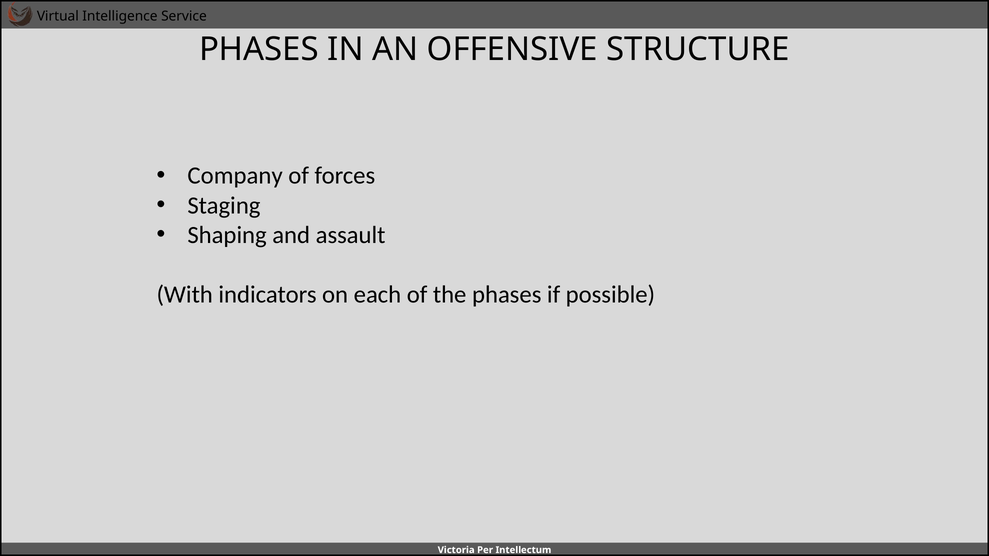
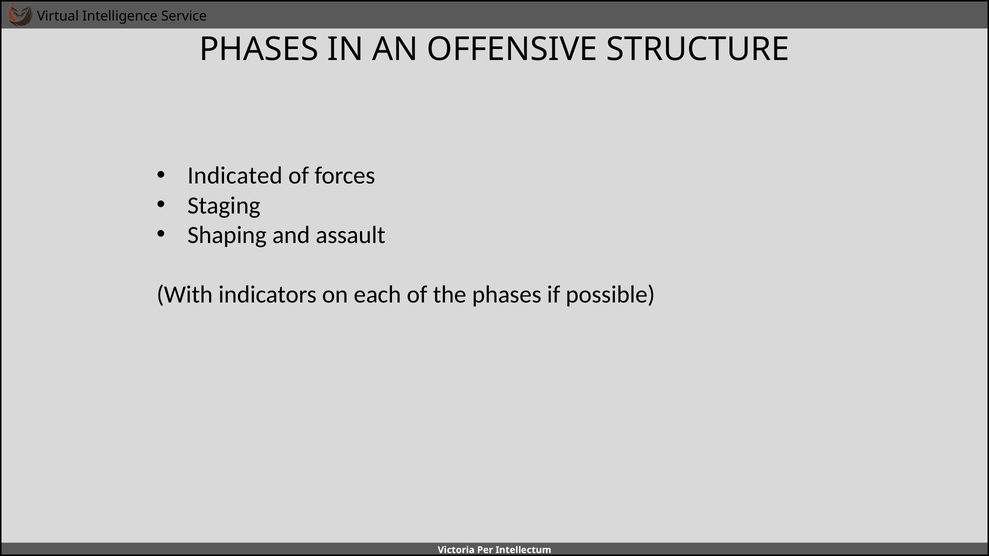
Company: Company -> Indicated
